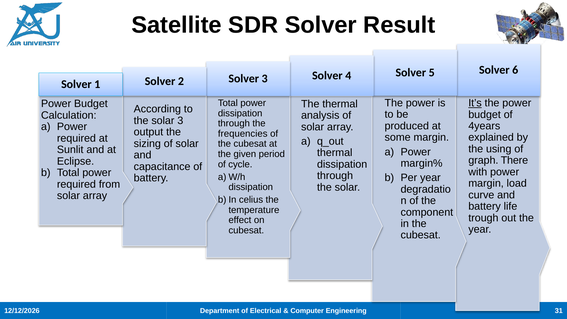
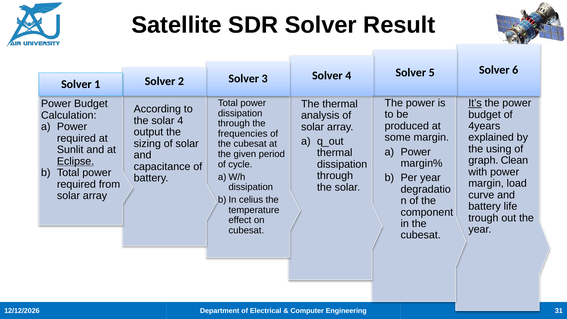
solar 3: 3 -> 4
There: There -> Clean
Eclipse underline: none -> present
